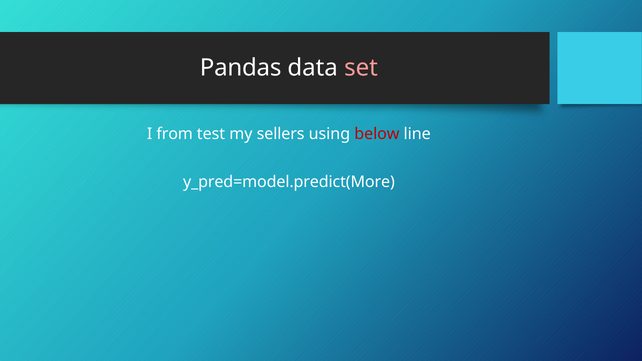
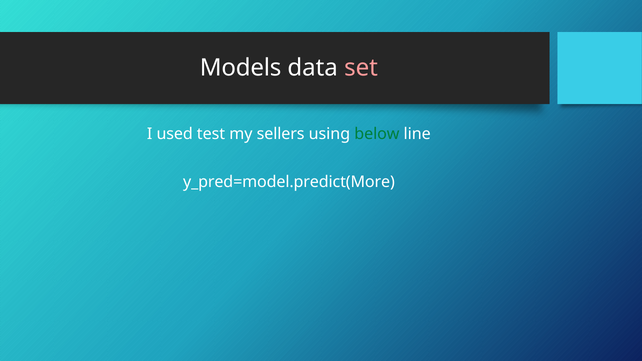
Pandas: Pandas -> Models
from: from -> used
below colour: red -> green
